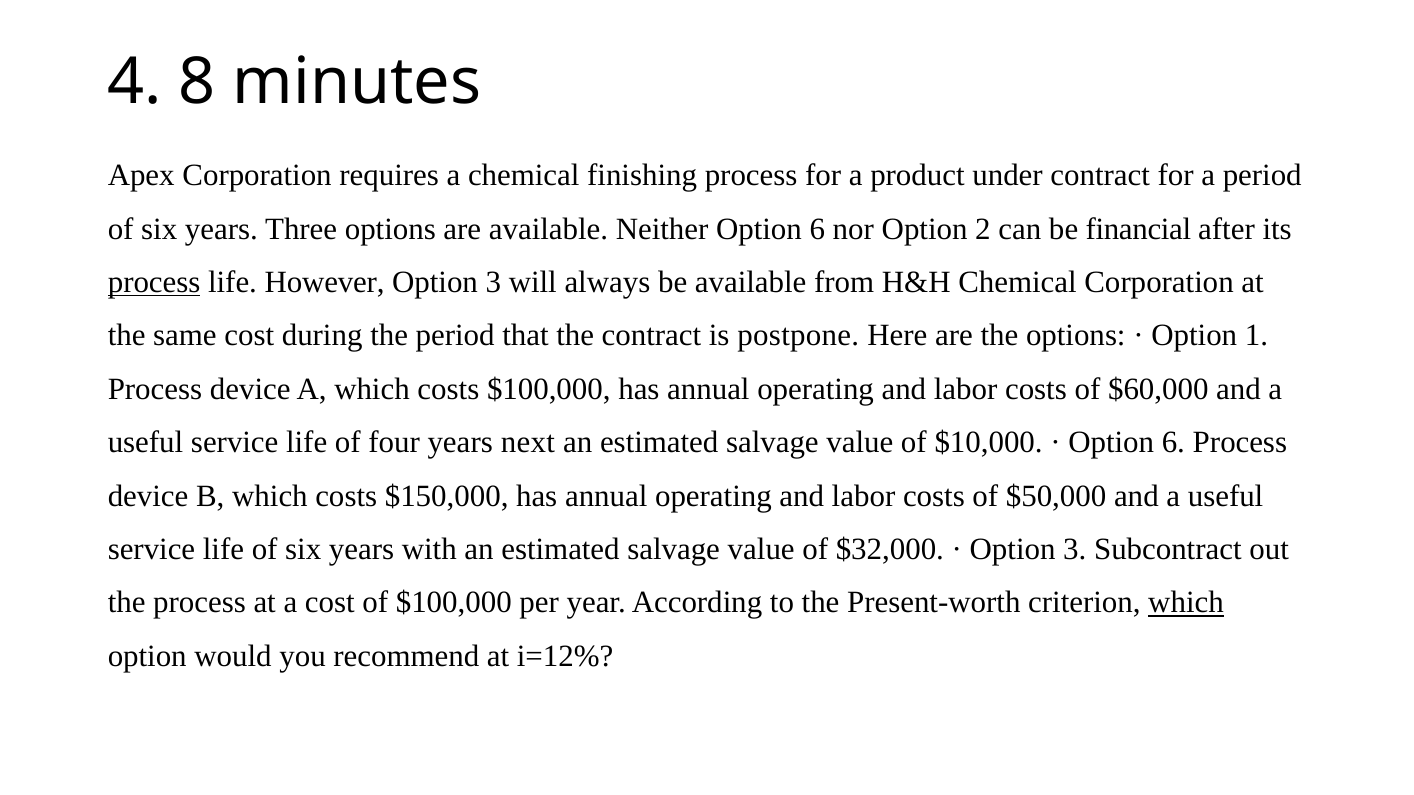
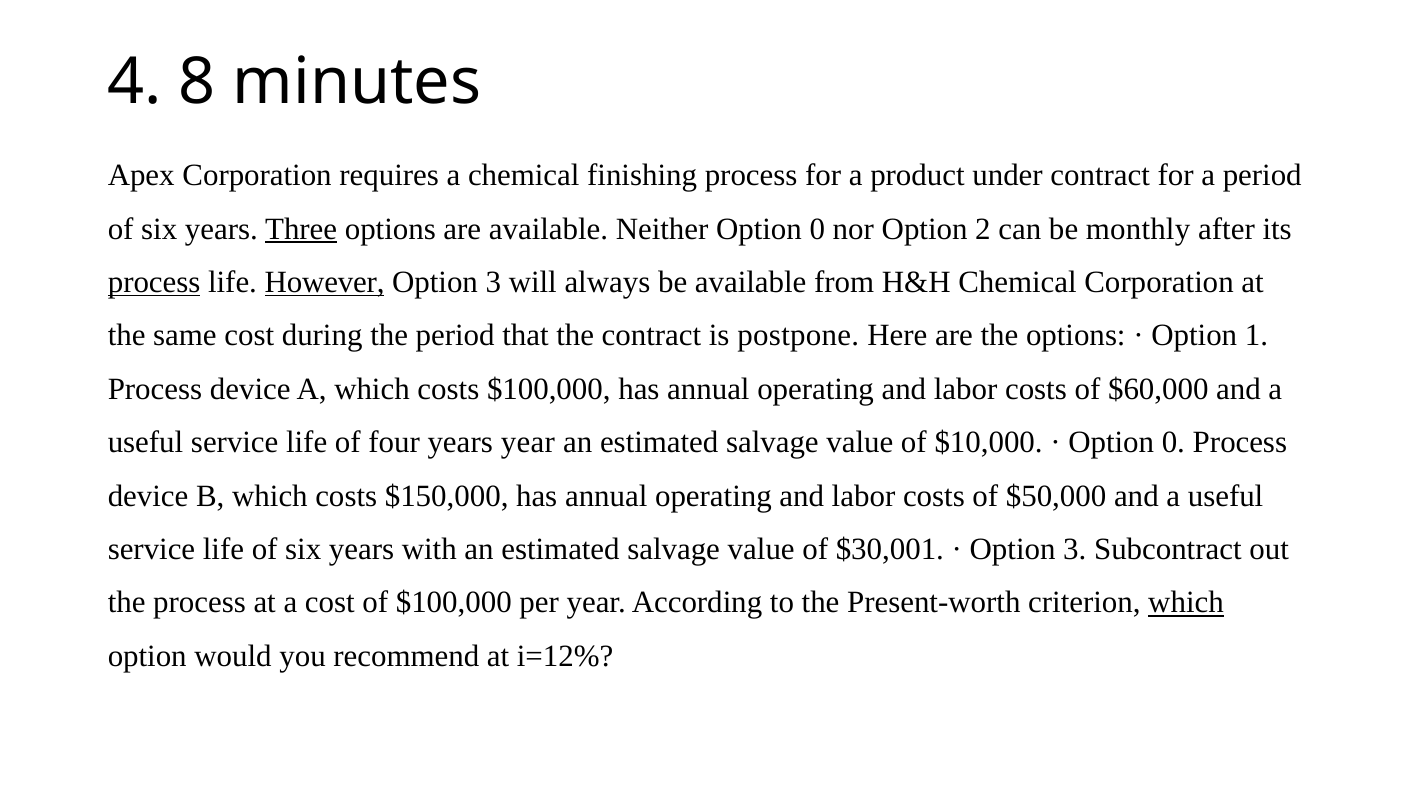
Three underline: none -> present
Neither Option 6: 6 -> 0
financial: financial -> monthly
However underline: none -> present
years next: next -> year
6 at (1173, 443): 6 -> 0
$32,000: $32,000 -> $30,001
